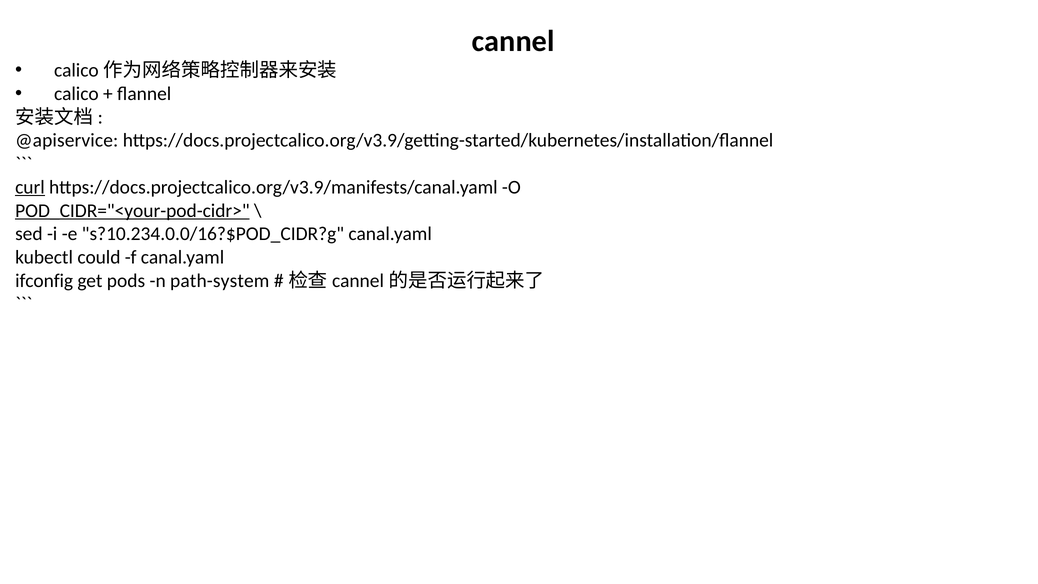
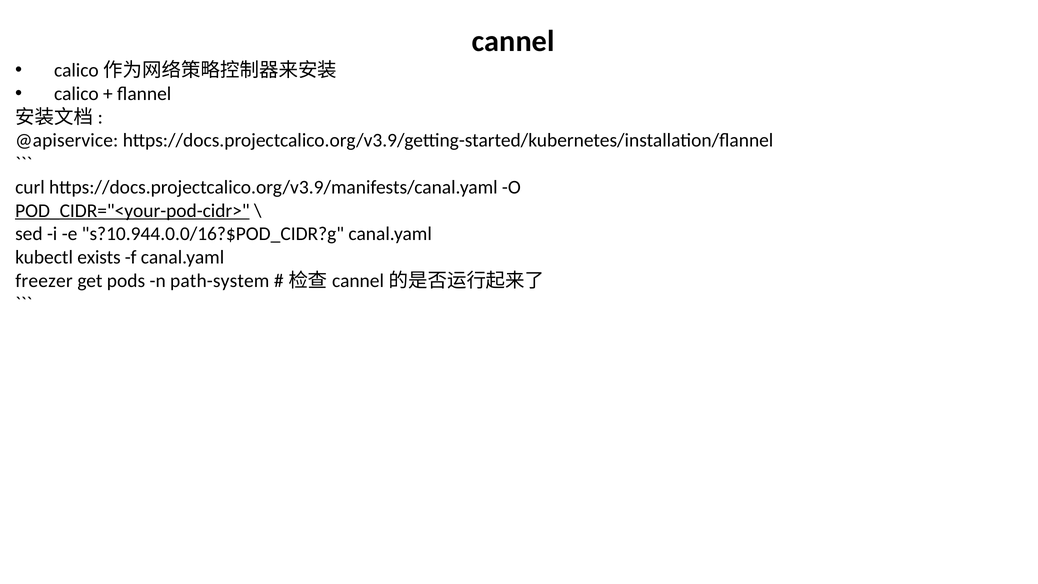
curl underline: present -> none
s?10.234.0.0/16?$POD_CIDR?g: s?10.234.0.0/16?$POD_CIDR?g -> s?10.944.0.0/16?$POD_CIDR?g
could: could -> exists
ifconfig: ifconfig -> freezer
